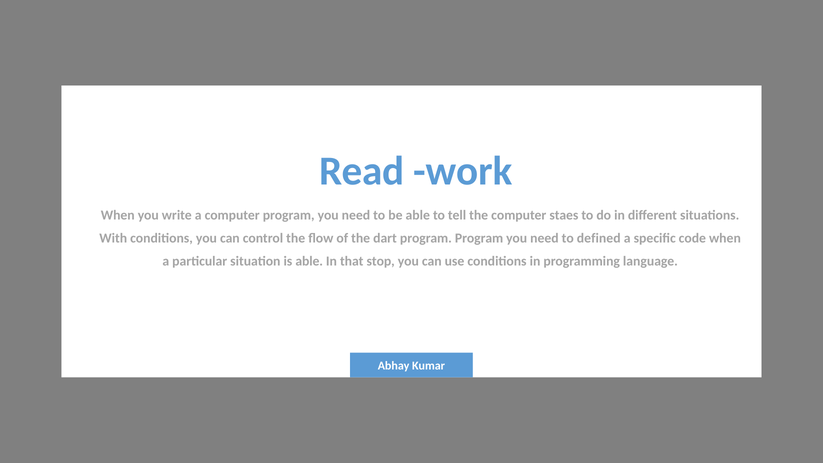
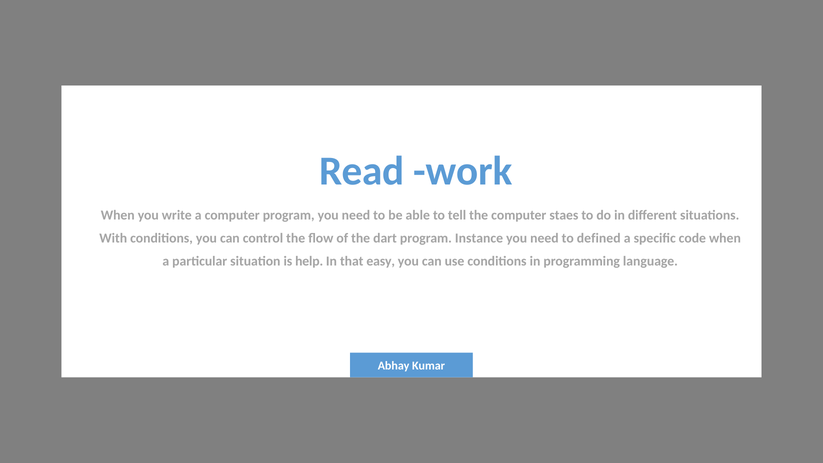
program Program: Program -> Instance
is able: able -> help
stop: stop -> easy
